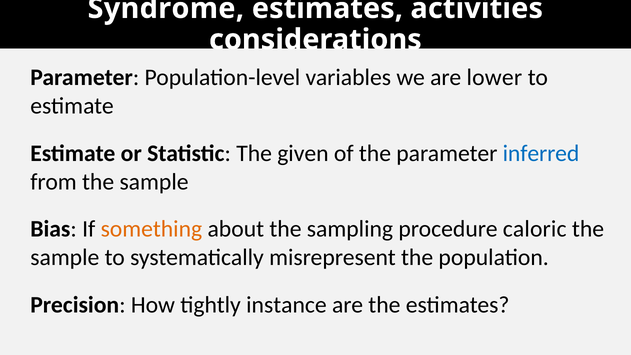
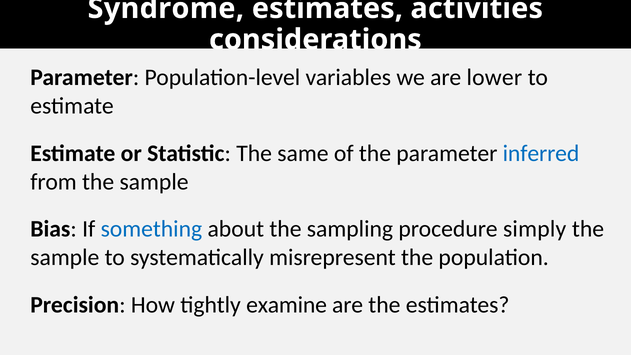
given: given -> same
something colour: orange -> blue
caloric: caloric -> simply
instance: instance -> examine
